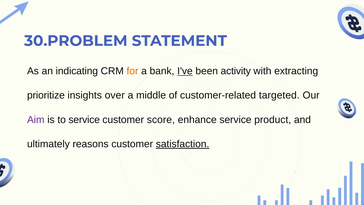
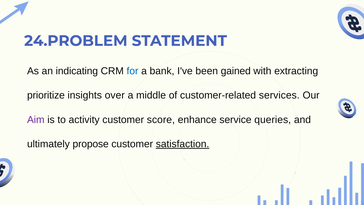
30.PROBLEM: 30.PROBLEM -> 24.PROBLEM
for colour: orange -> blue
I've underline: present -> none
activity: activity -> gained
targeted: targeted -> services
to service: service -> activity
product: product -> queries
reasons: reasons -> propose
